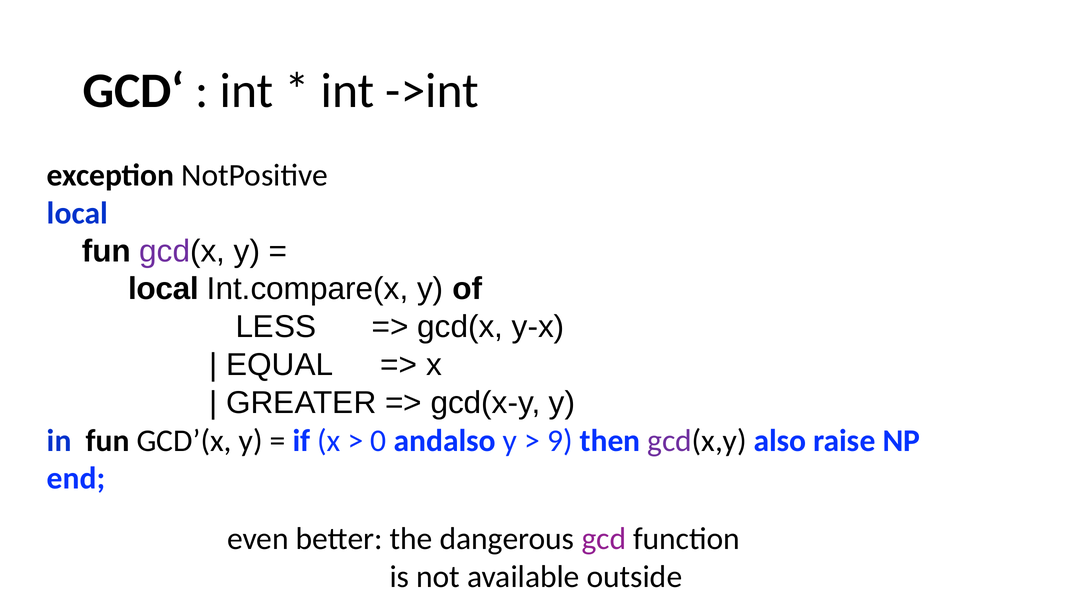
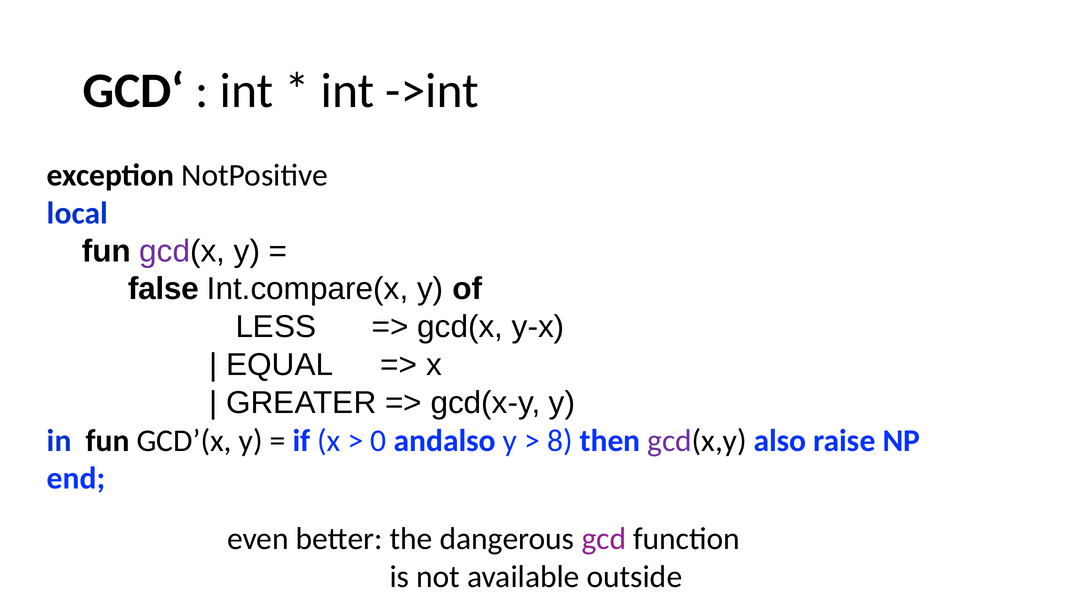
local at (163, 289): local -> false
9: 9 -> 8
